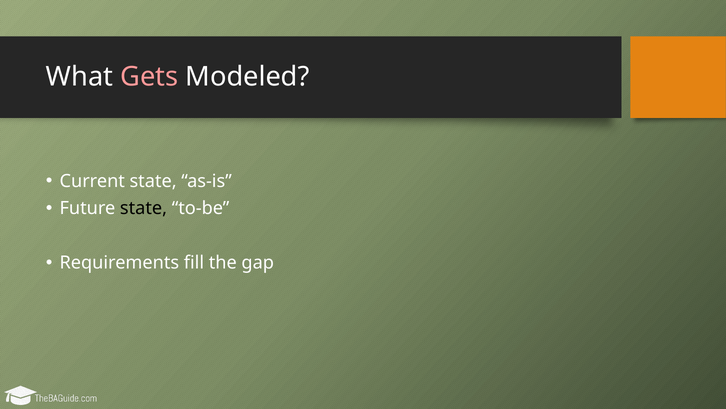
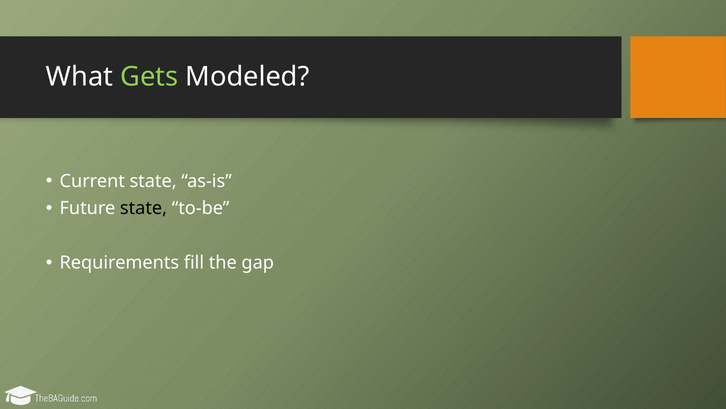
Gets colour: pink -> light green
